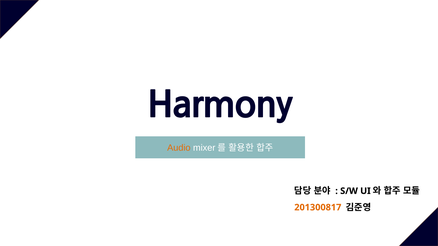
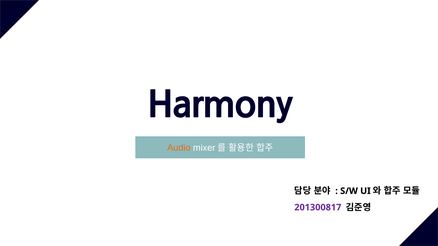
201300817 colour: orange -> purple
